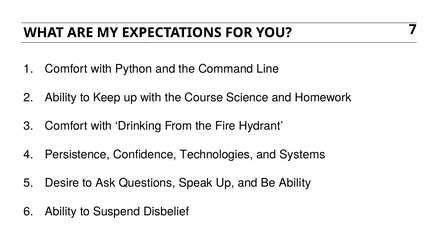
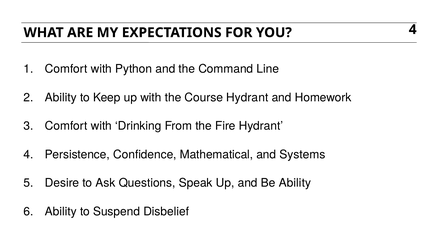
YOU 7: 7 -> 4
Course Science: Science -> Hydrant
Technologies: Technologies -> Mathematical
